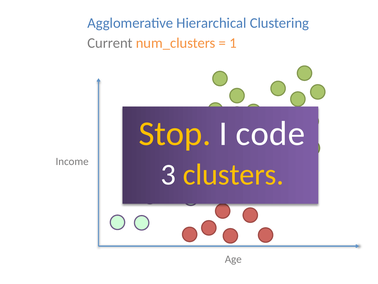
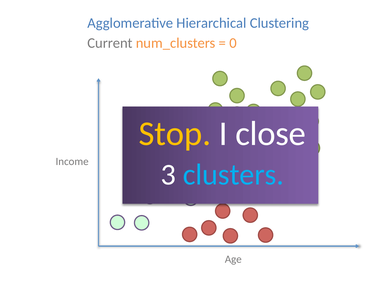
1: 1 -> 0
code: code -> close
clusters colour: yellow -> light blue
